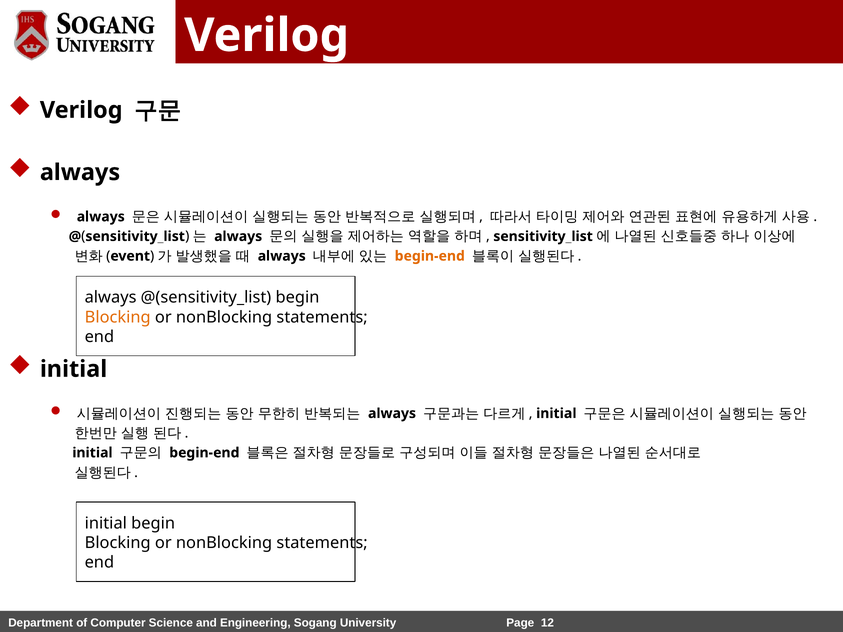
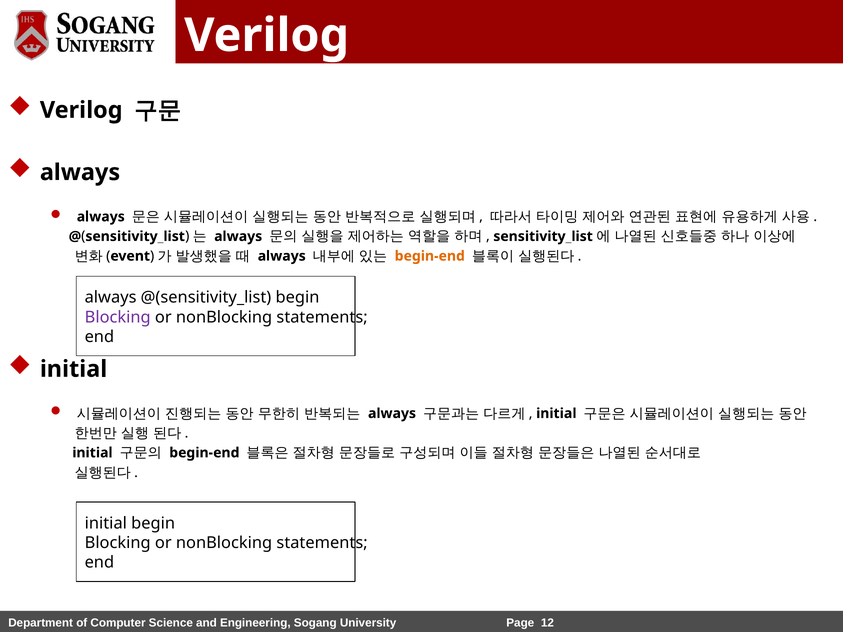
Blocking at (118, 317) colour: orange -> purple
